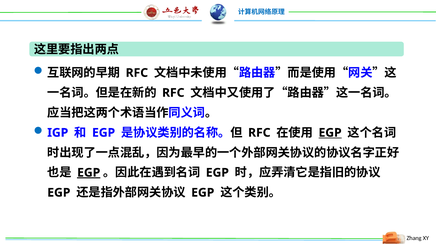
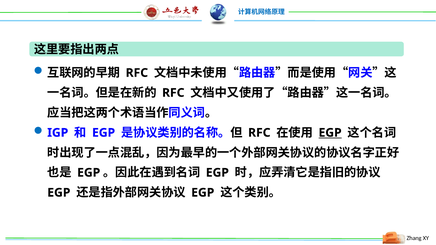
EGP at (89, 173) underline: present -> none
